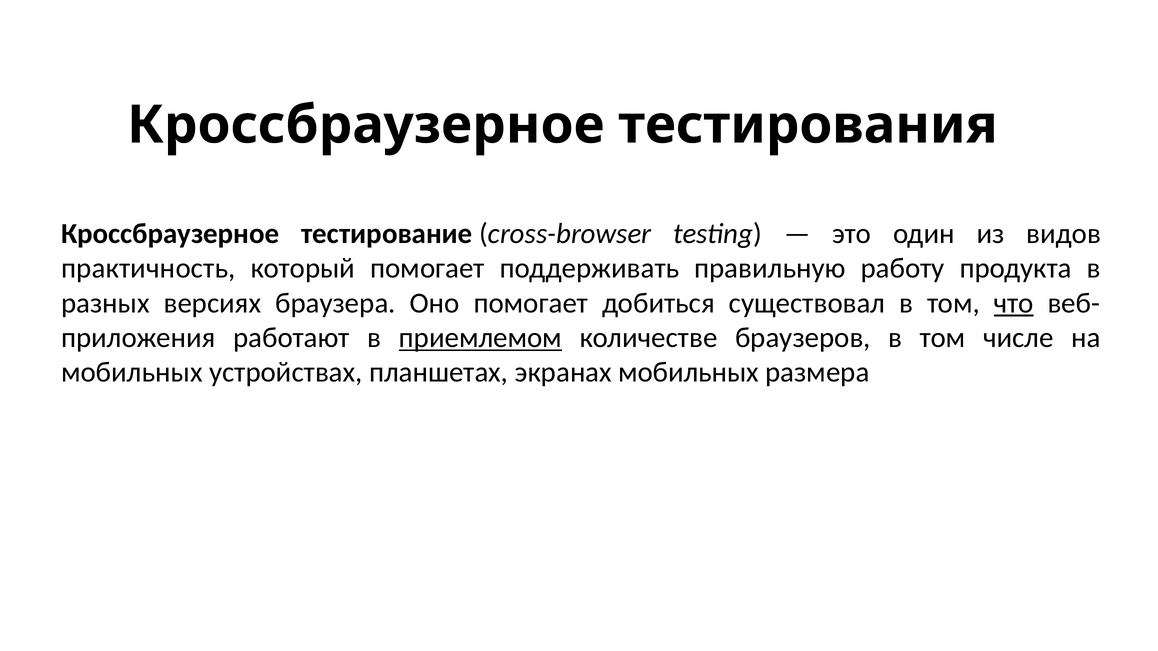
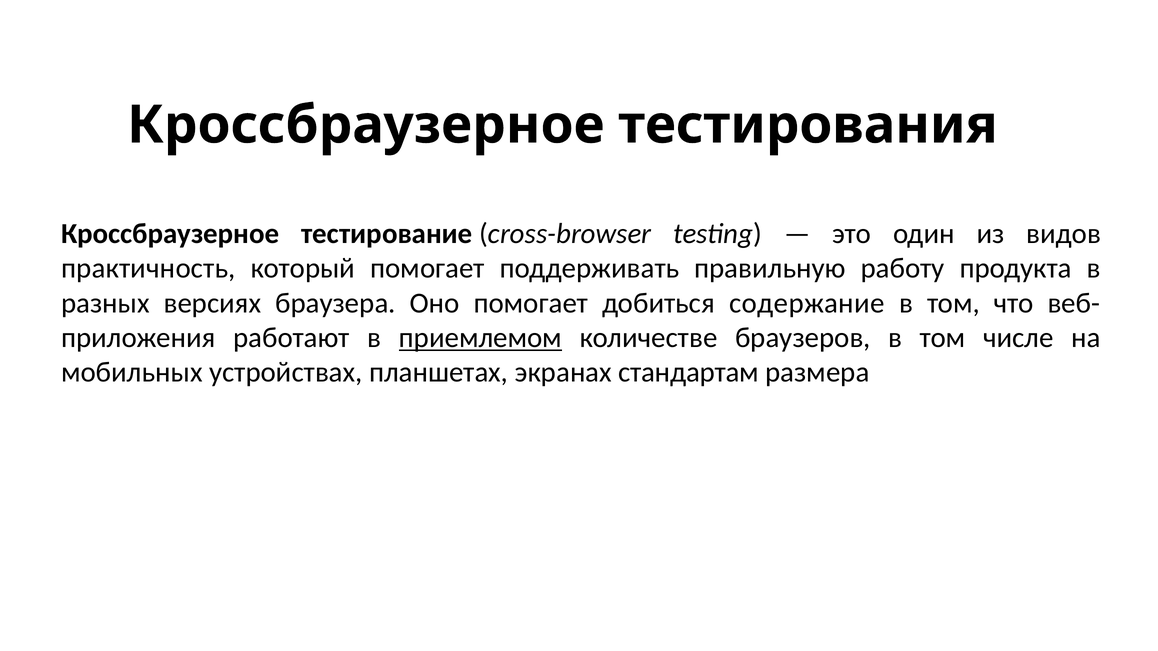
существовал: существовал -> содержание
что underline: present -> none
экранах мобильных: мобильных -> стандартам
